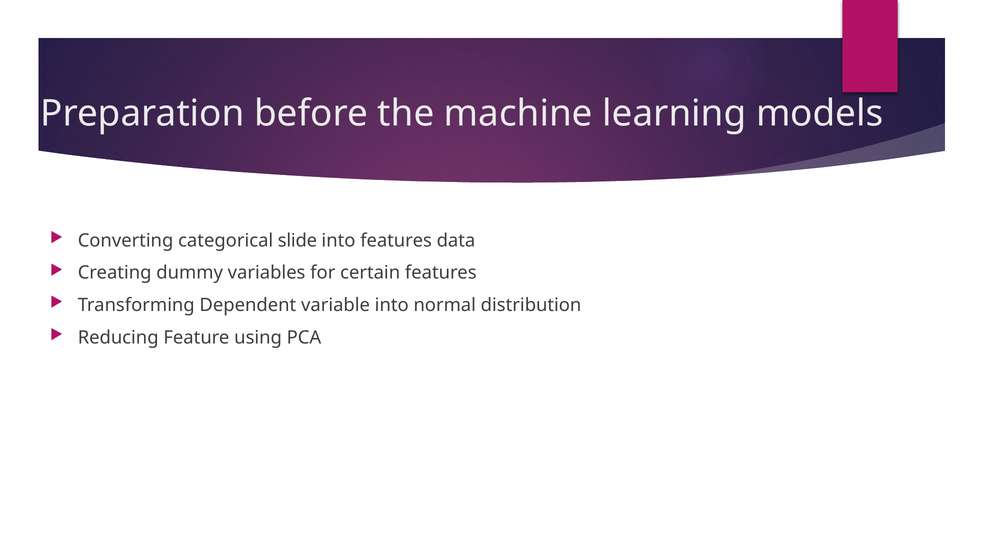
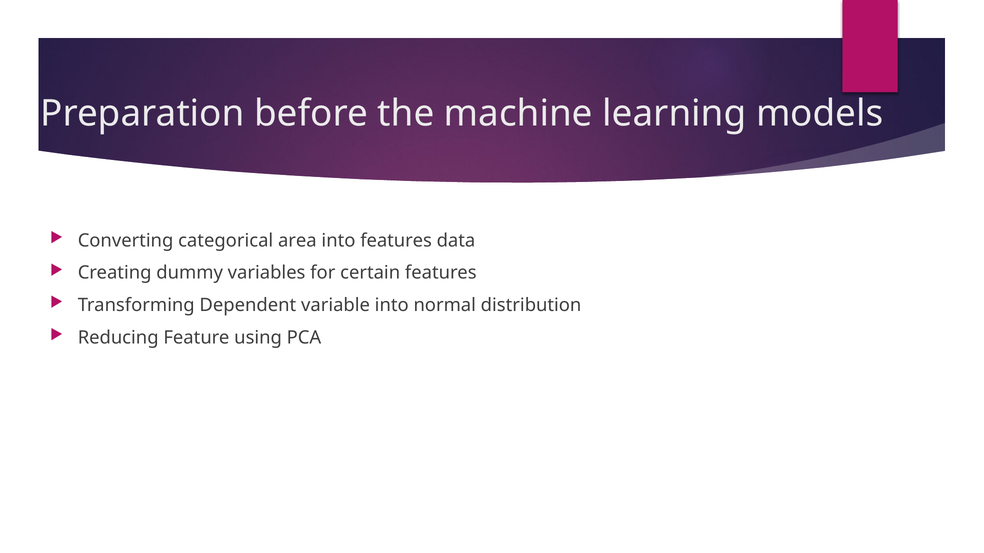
slide: slide -> area
